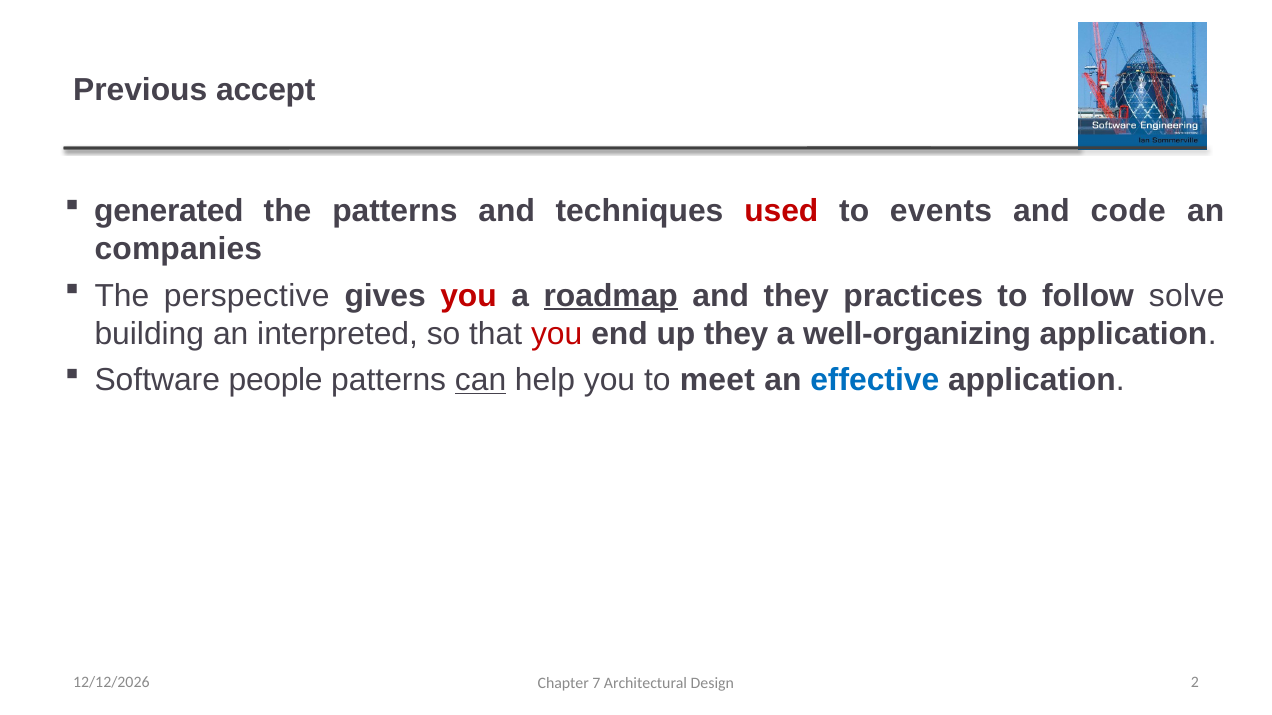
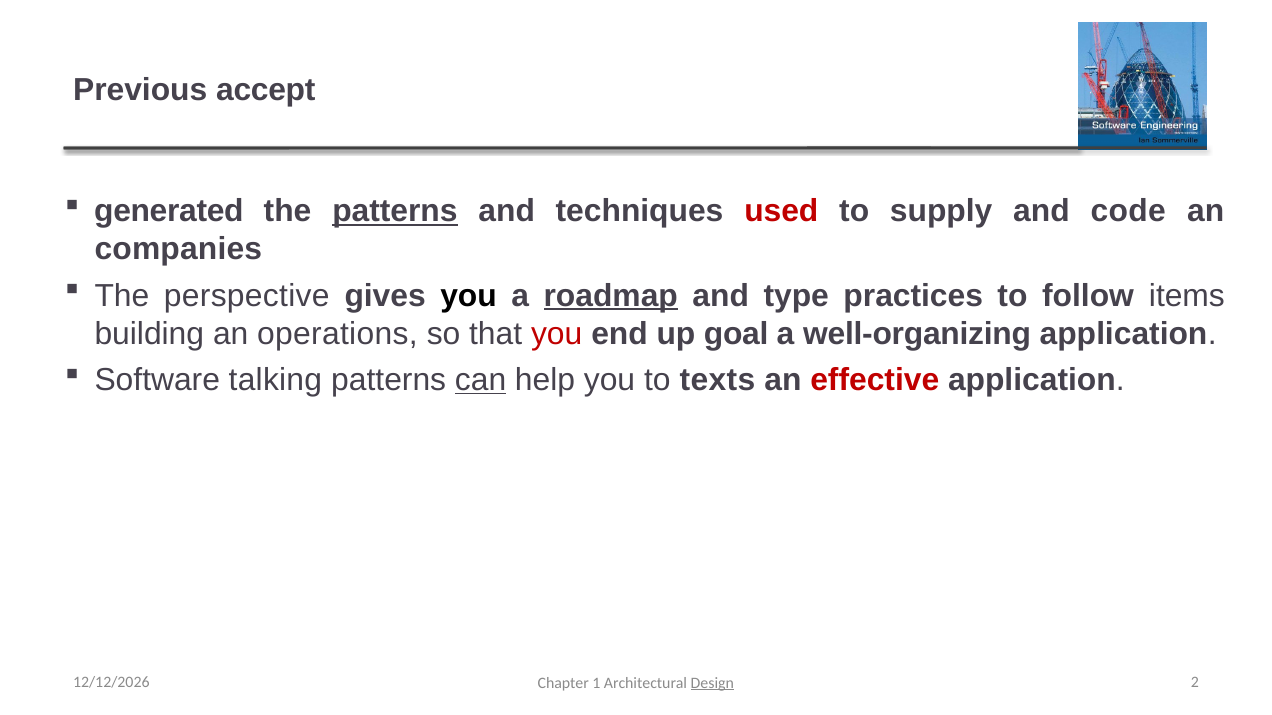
patterns at (395, 212) underline: none -> present
events: events -> supply
you at (469, 296) colour: red -> black
and they: they -> type
solve: solve -> items
interpreted: interpreted -> operations
up they: they -> goal
people: people -> talking
meet: meet -> texts
effective colour: blue -> red
7: 7 -> 1
Design underline: none -> present
